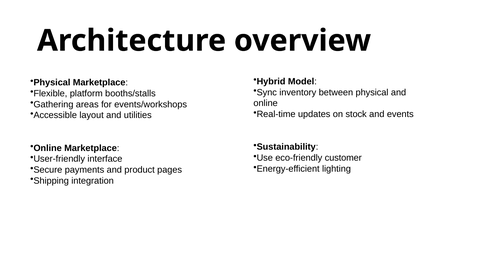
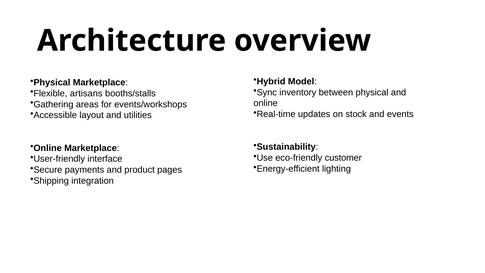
platform: platform -> artisans
